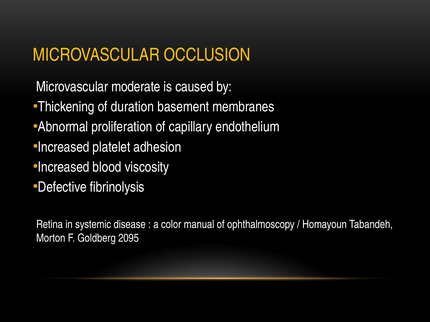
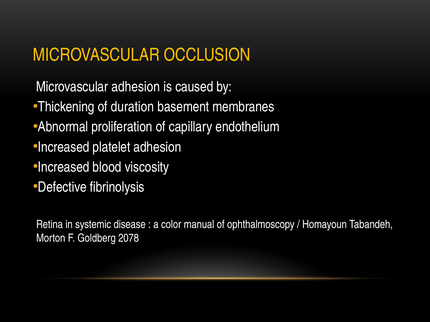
Microvascular moderate: moderate -> adhesion
2095: 2095 -> 2078
